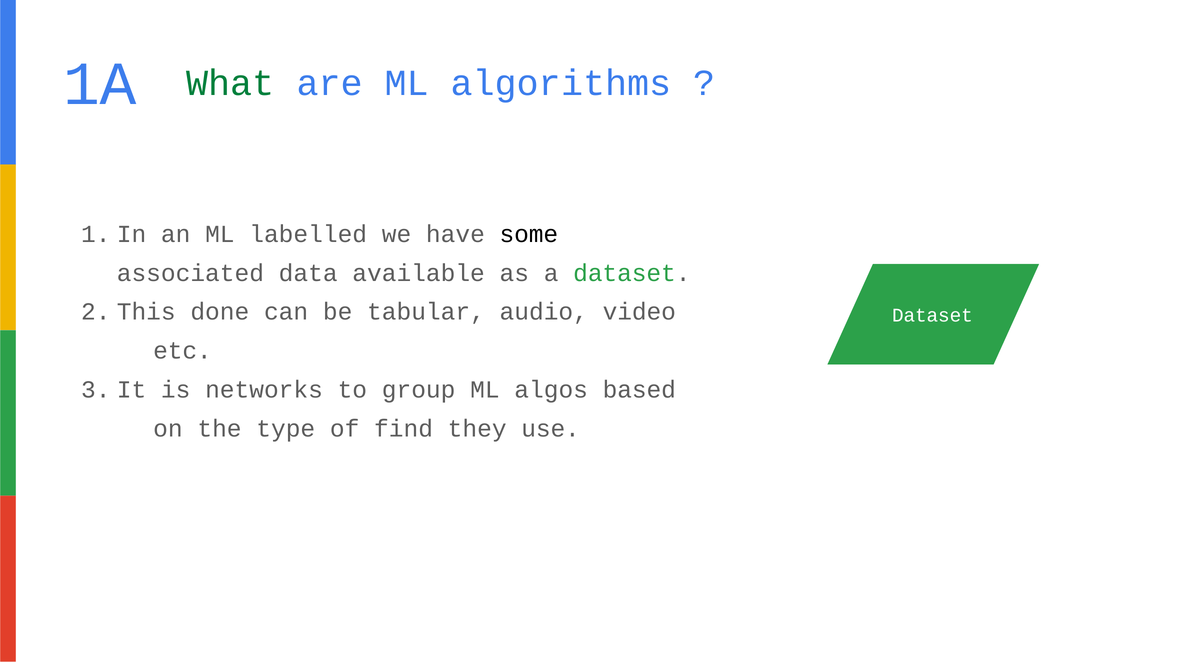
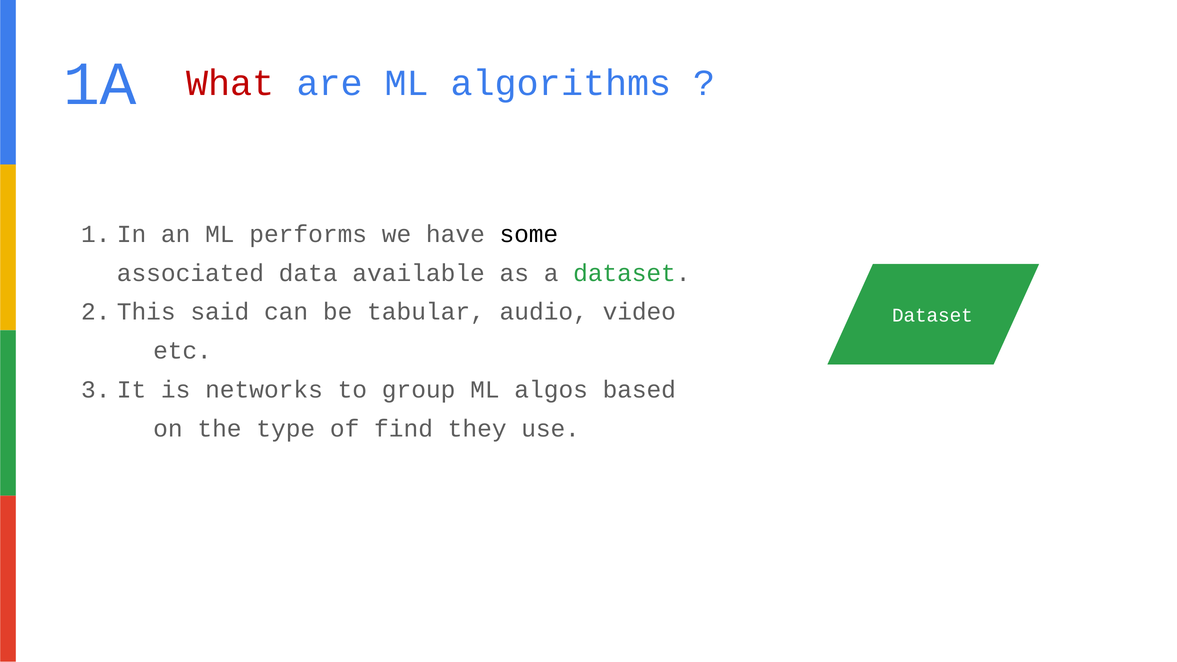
What colour: green -> red
labelled: labelled -> performs
done: done -> said
